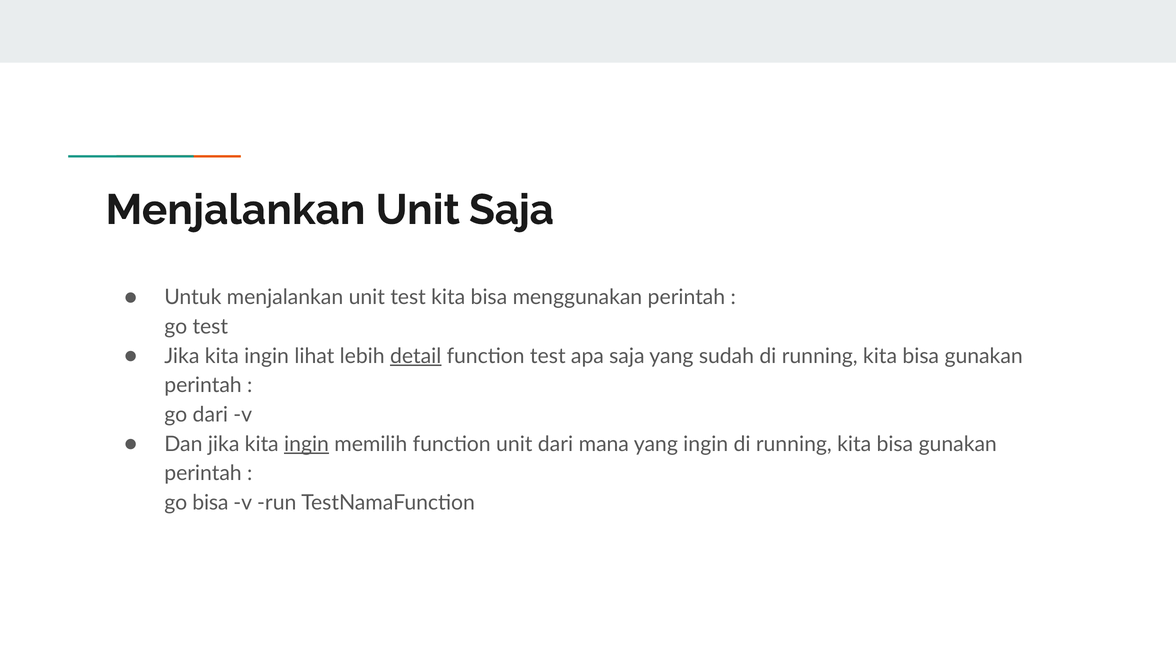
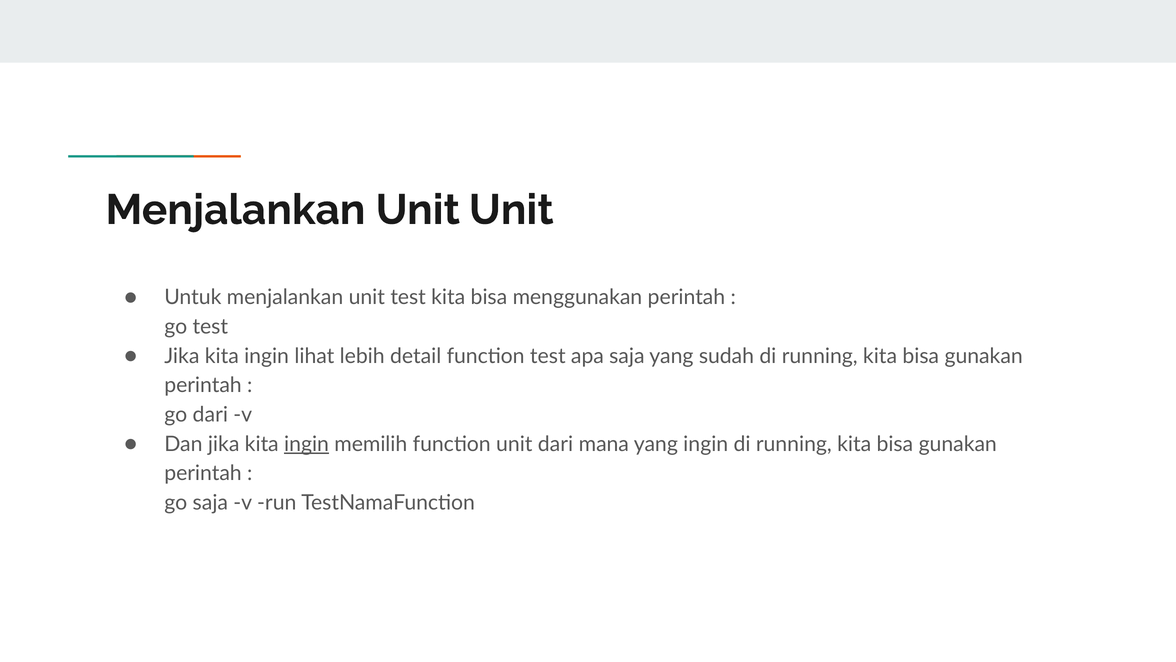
Unit Saja: Saja -> Unit
detail underline: present -> none
go bisa: bisa -> saja
